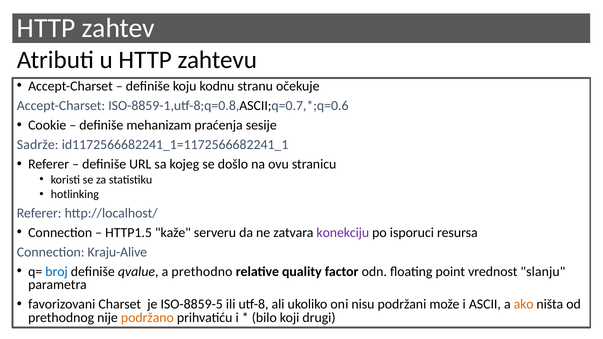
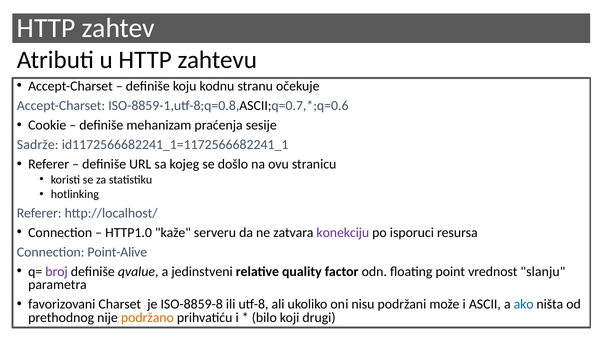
HTTP1.5: HTTP1.5 -> HTTP1.0
Kraju-Alive: Kraju-Alive -> Point-Alive
broj colour: blue -> purple
prethodno: prethodno -> jedinstveni
ISO-8859-5: ISO-8859-5 -> ISO-8859-8
ako colour: orange -> blue
